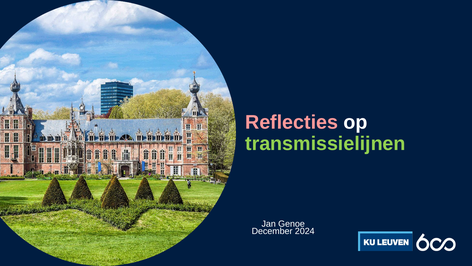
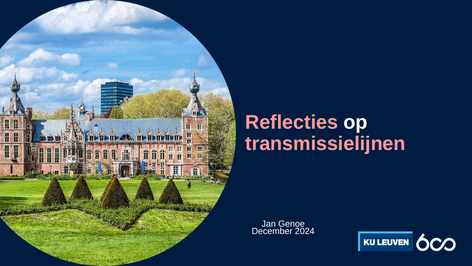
transmissielijnen colour: light green -> pink
